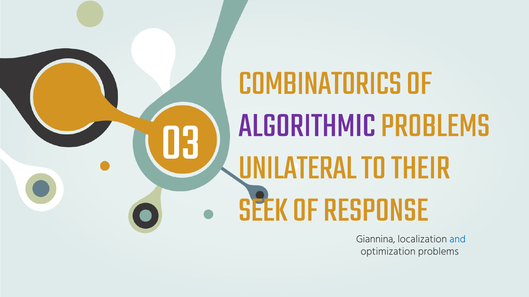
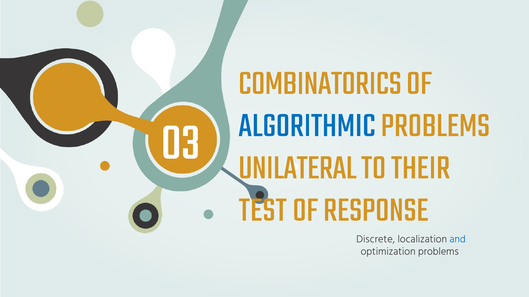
ALGORITHMIC colour: purple -> blue
SEEK: SEEK -> TEST
Giannina: Giannina -> Discrete
